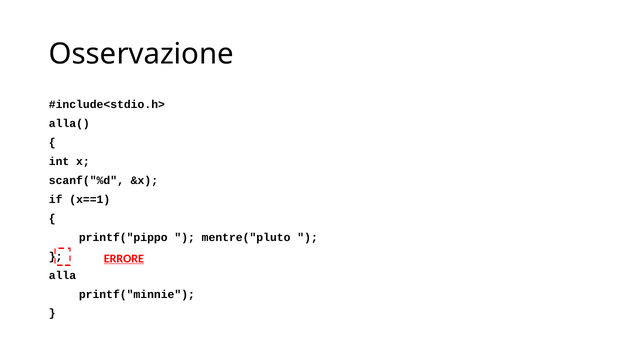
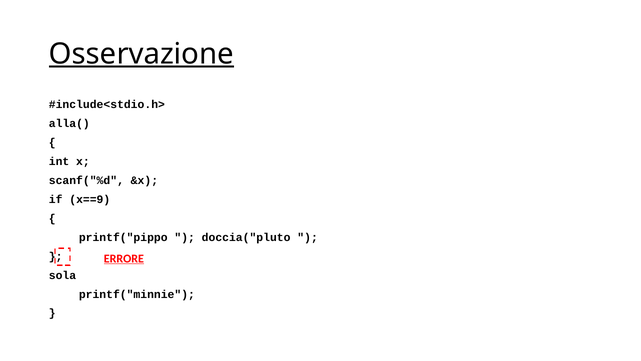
Osservazione underline: none -> present
x==1: x==1 -> x==9
mentre("pluto: mentre("pluto -> doccia("pluto
alla: alla -> sola
